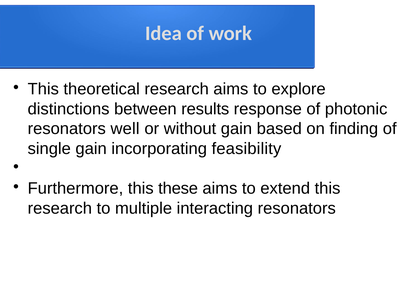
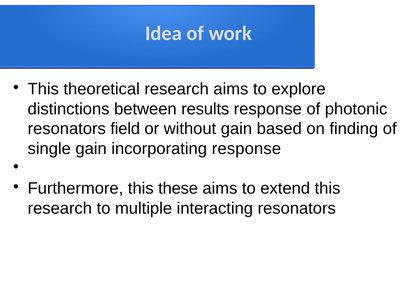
well: well -> field
incorporating feasibility: feasibility -> response
